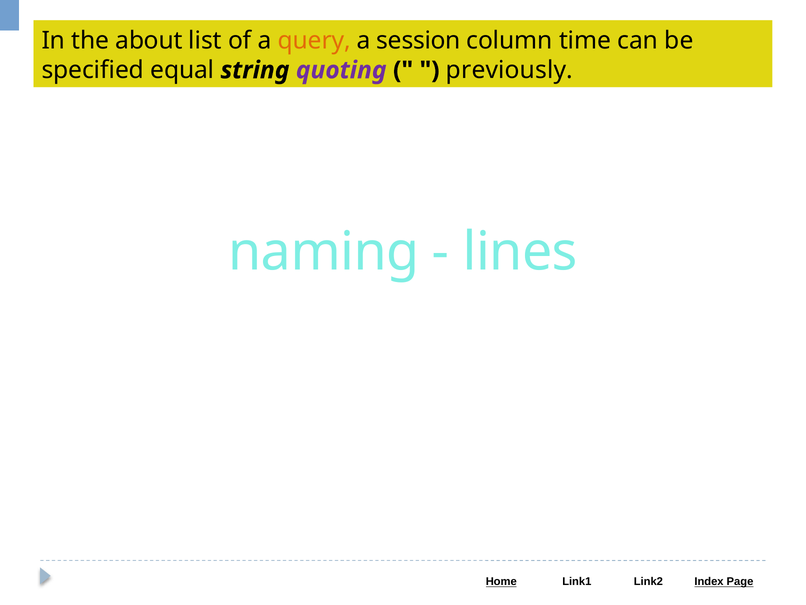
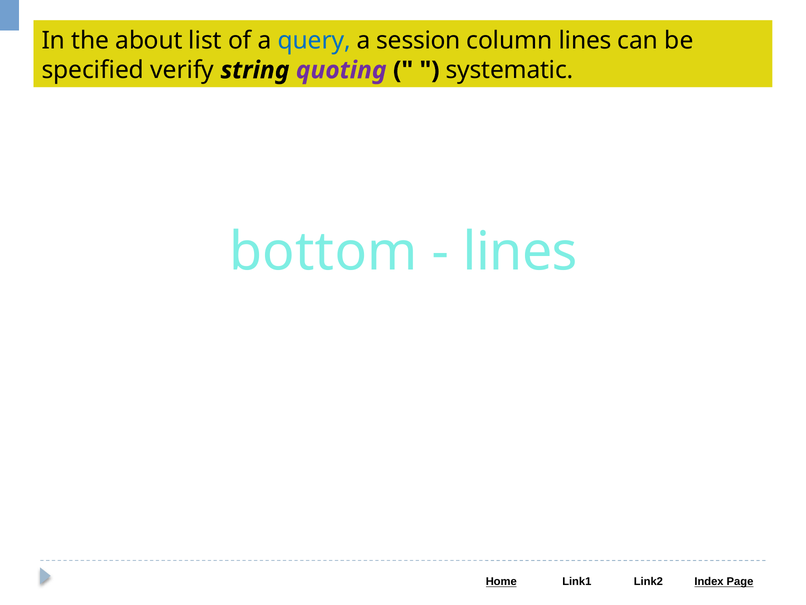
query colour: orange -> blue
column time: time -> lines
equal: equal -> verify
previously: previously -> systematic
naming: naming -> bottom
